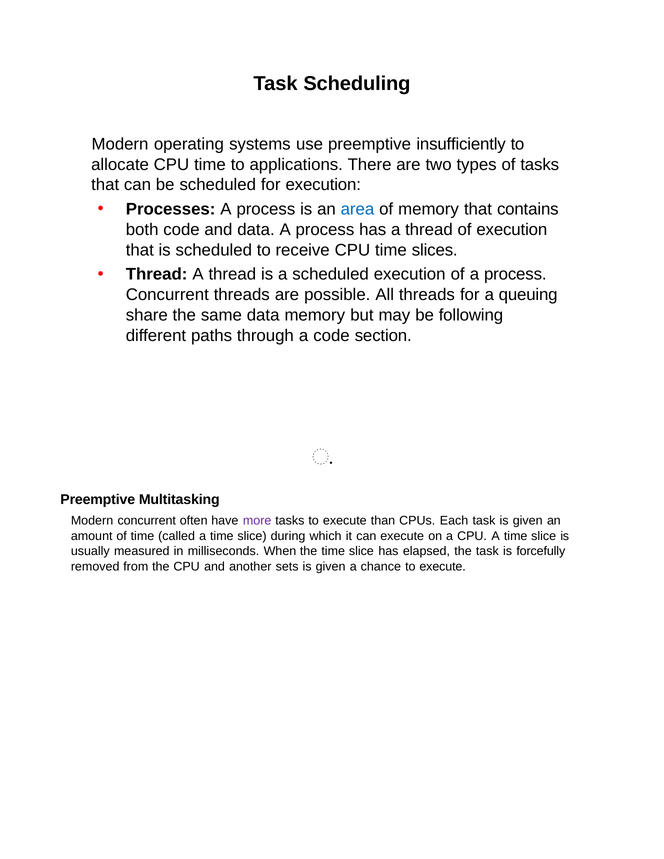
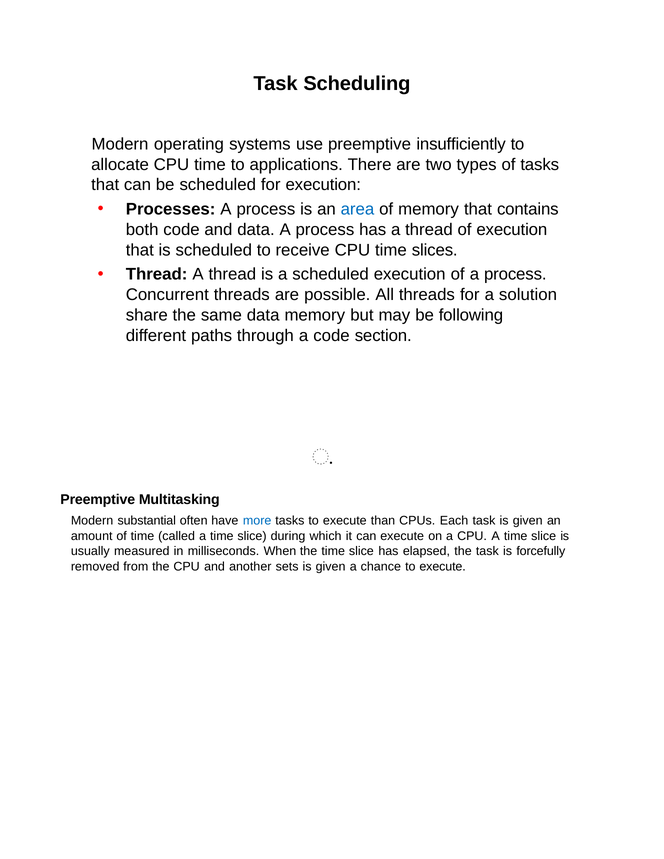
queuing: queuing -> solution
Modern concurrent: concurrent -> substantial
more colour: purple -> blue
